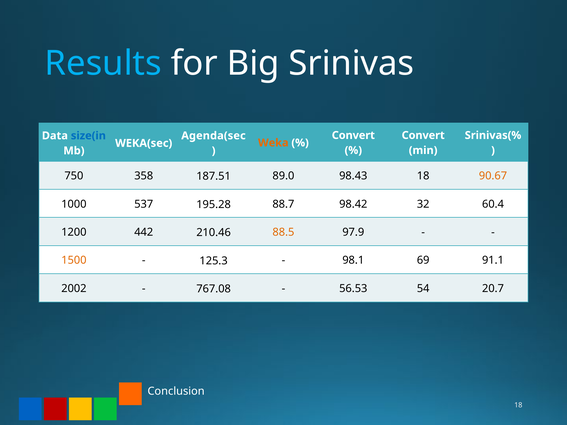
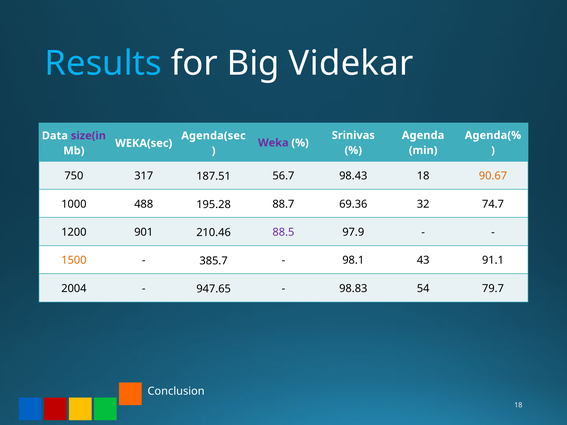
Srinivas: Srinivas -> Videkar
Convert at (353, 135): Convert -> Srinivas
Convert at (423, 135): Convert -> Agenda
Srinivas(%: Srinivas(% -> Agenda(%
size(in colour: blue -> purple
Weka colour: orange -> purple
358: 358 -> 317
89.0: 89.0 -> 56.7
537: 537 -> 488
98.42: 98.42 -> 69.36
60.4: 60.4 -> 74.7
442: 442 -> 901
88.5 colour: orange -> purple
125.3: 125.3 -> 385.7
69: 69 -> 43
2002: 2002 -> 2004
767.08: 767.08 -> 947.65
56.53: 56.53 -> 98.83
20.7: 20.7 -> 79.7
